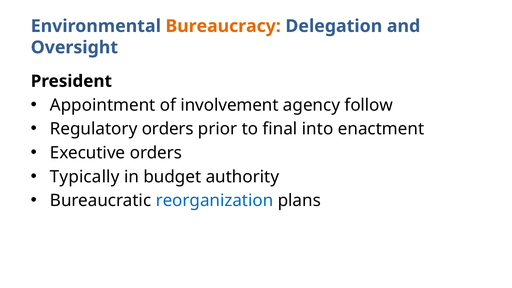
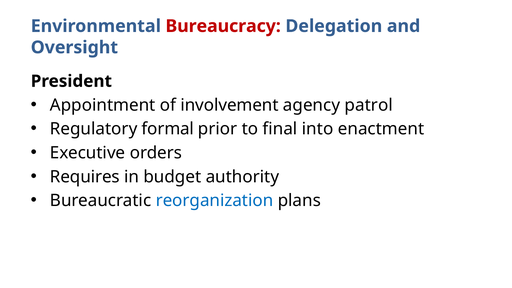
Bureaucracy colour: orange -> red
follow: follow -> patrol
Regulatory orders: orders -> formal
Typically: Typically -> Requires
